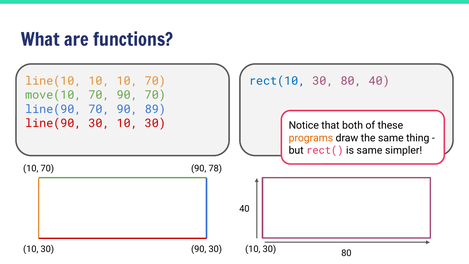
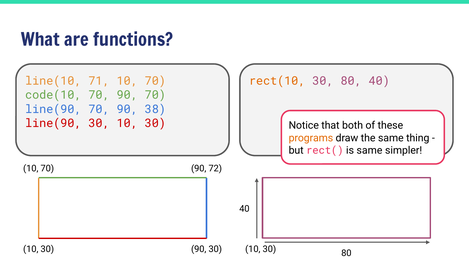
line(10 10: 10 -> 71
rect(10 colour: blue -> orange
move(10: move(10 -> code(10
89: 89 -> 38
78: 78 -> 72
